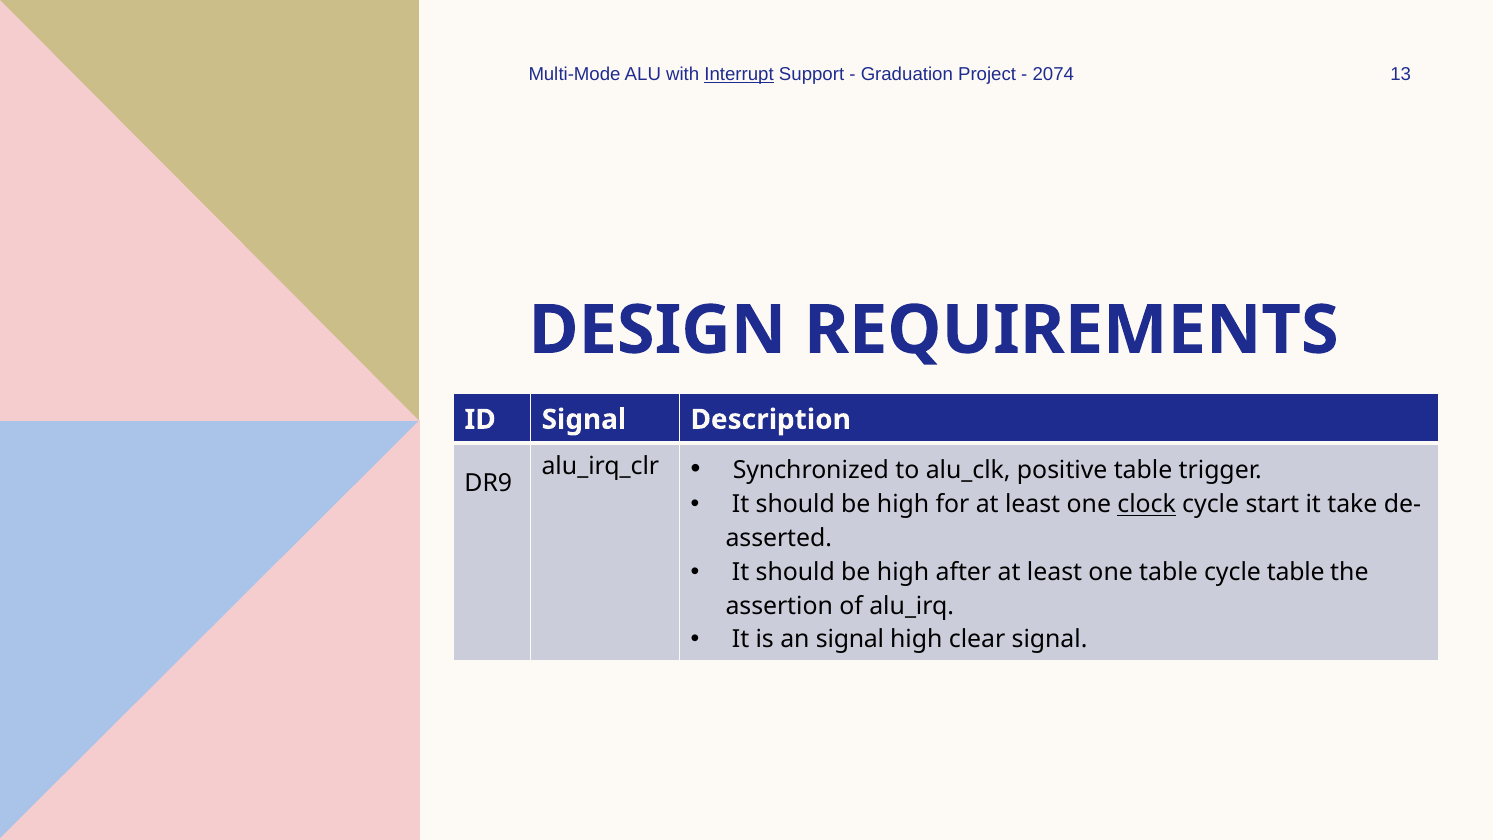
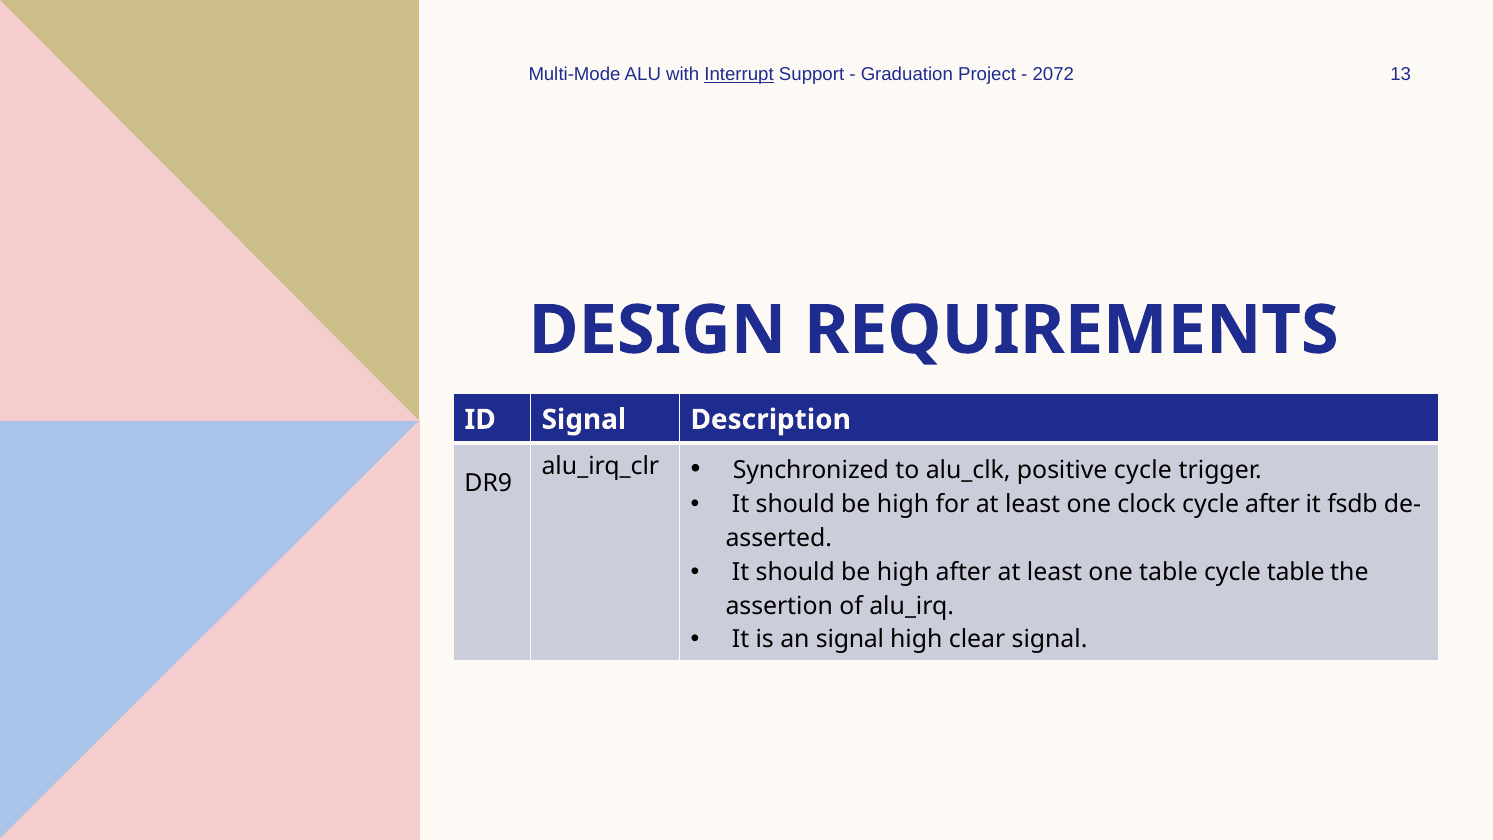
2074: 2074 -> 2072
positive table: table -> cycle
clock underline: present -> none
cycle start: start -> after
take: take -> fsdb
